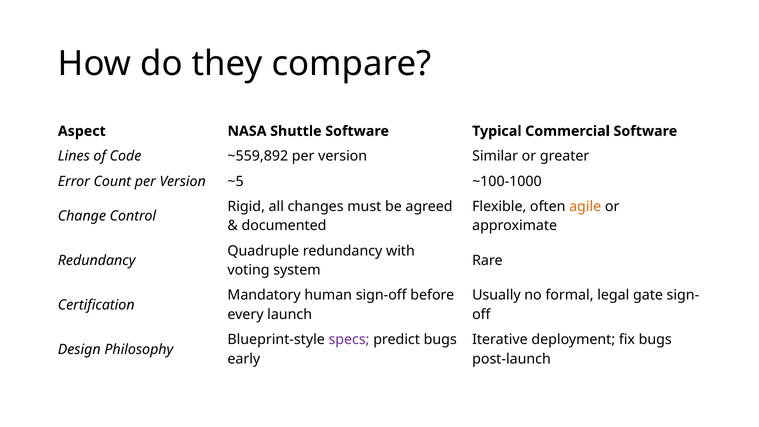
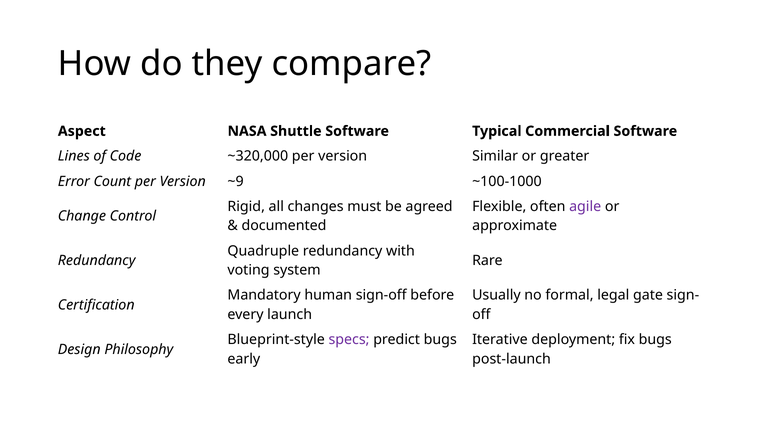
~559,892: ~559,892 -> ~320,000
~5: ~5 -> ~9
agile colour: orange -> purple
